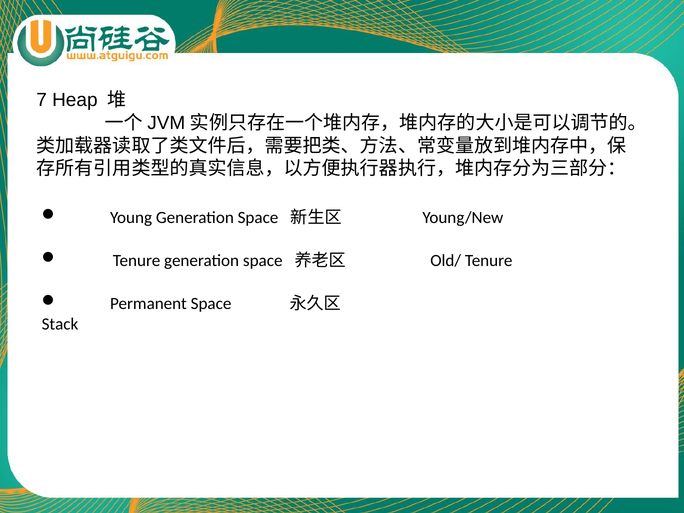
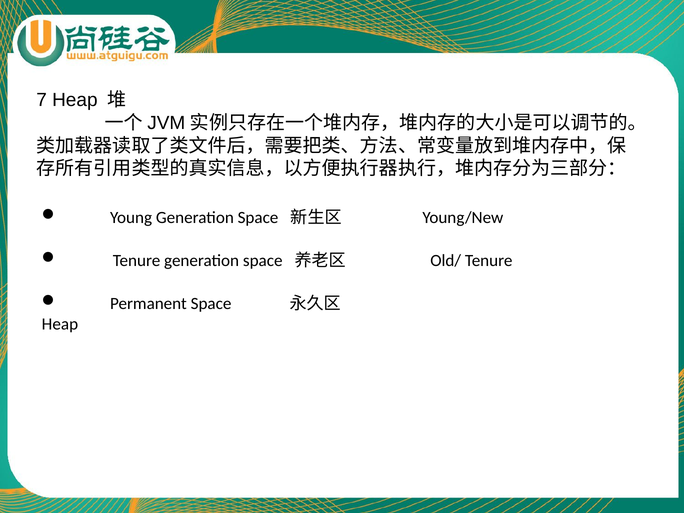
Stack at (60, 324): Stack -> Heap
